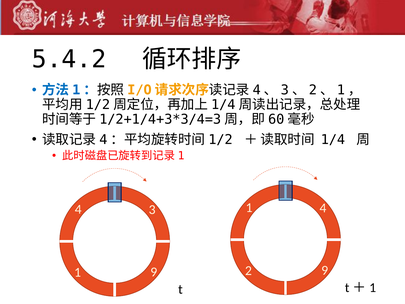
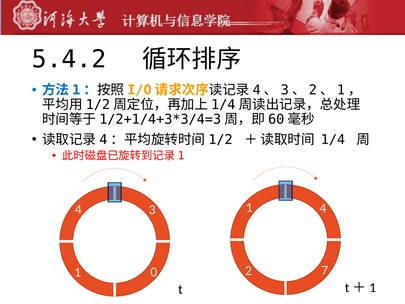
2 9: 9 -> 7
1 9: 9 -> 0
